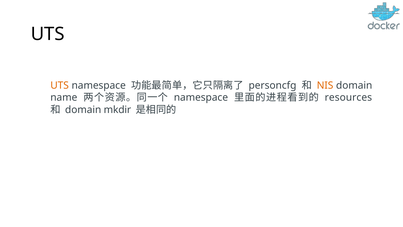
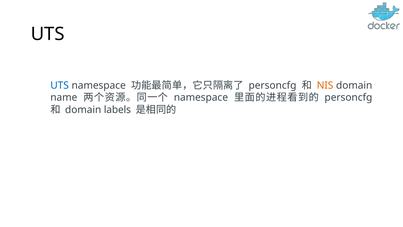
UTS at (60, 85) colour: orange -> blue
resources at (348, 97): resources -> personcfg
mkdir: mkdir -> labels
